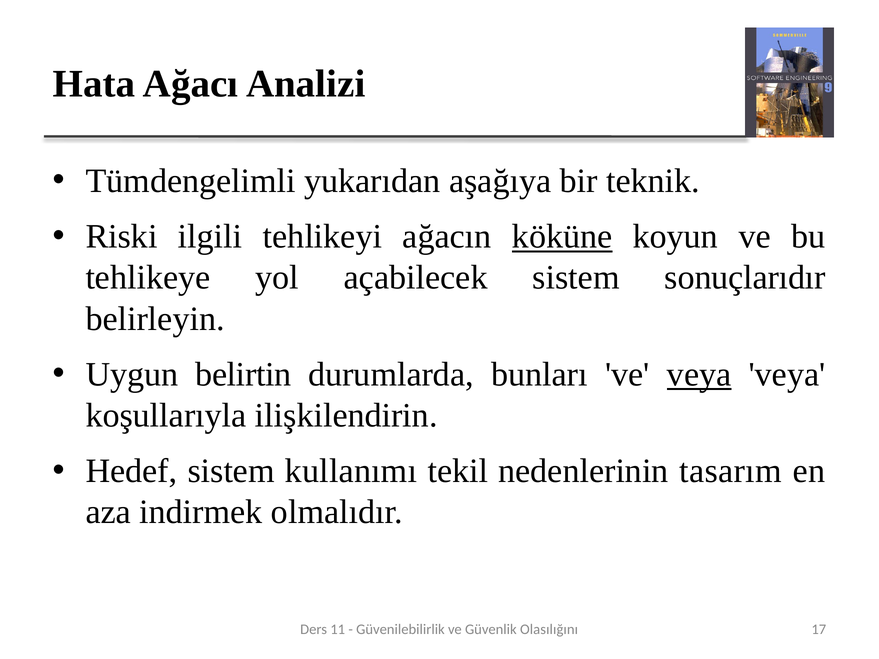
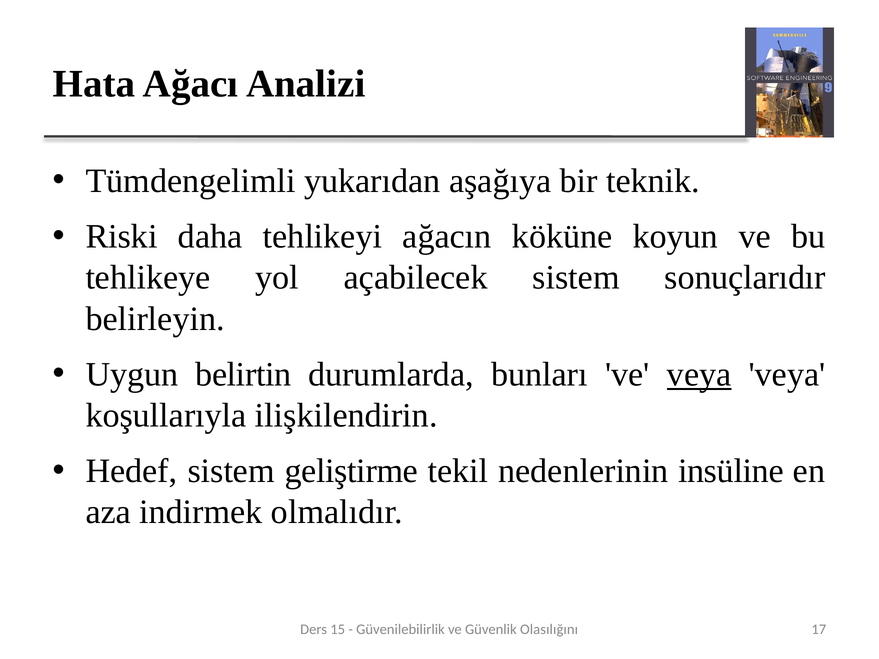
ilgili: ilgili -> daha
köküne underline: present -> none
kullanımı: kullanımı -> geliştirme
tasarım: tasarım -> insüline
11: 11 -> 15
